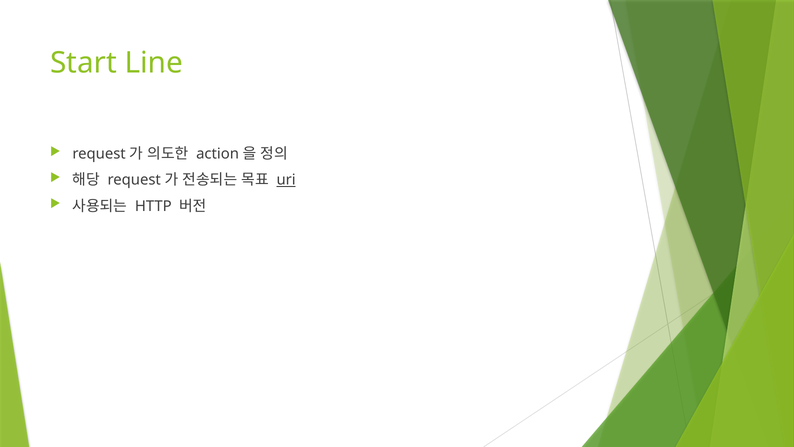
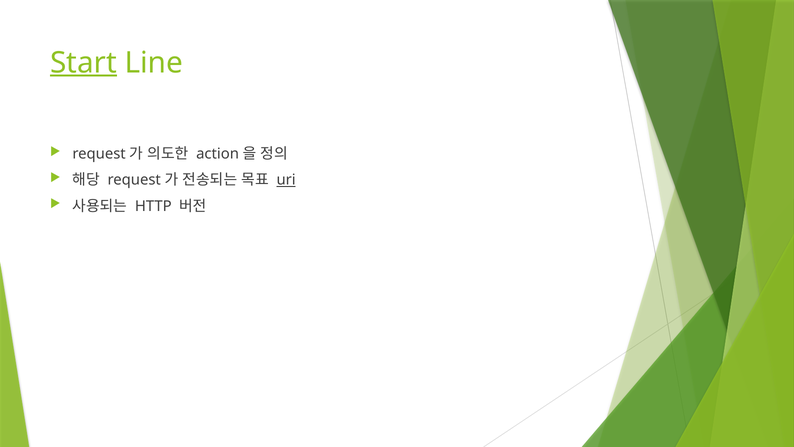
Start underline: none -> present
